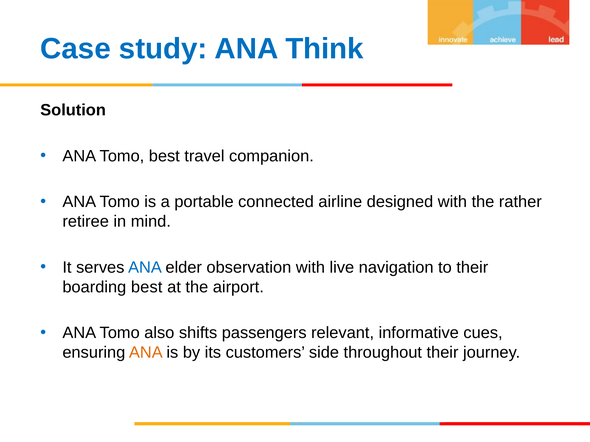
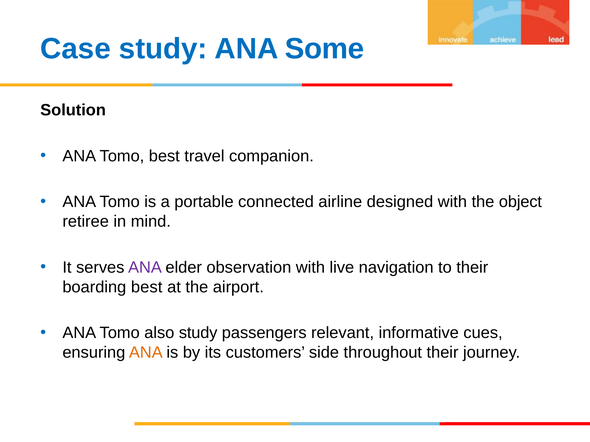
Think: Think -> Some
rather: rather -> object
ANA at (145, 268) colour: blue -> purple
also shifts: shifts -> study
